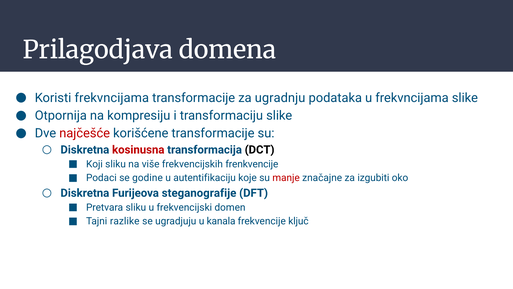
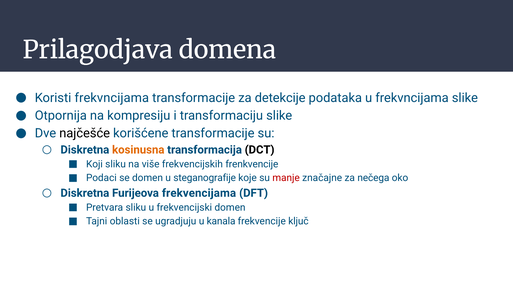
ugradnju: ugradnju -> detekcije
najčešće colour: red -> black
kosinusna colour: red -> orange
se godine: godine -> domen
autentifikaciju: autentifikaciju -> steganografije
izgubiti: izgubiti -> nečega
steganografije: steganografije -> frekvencijama
razlike: razlike -> oblasti
